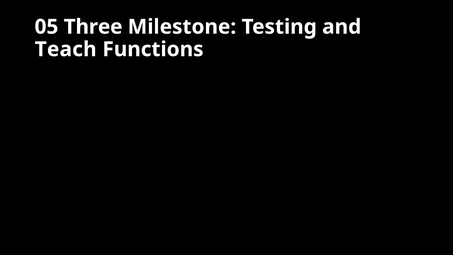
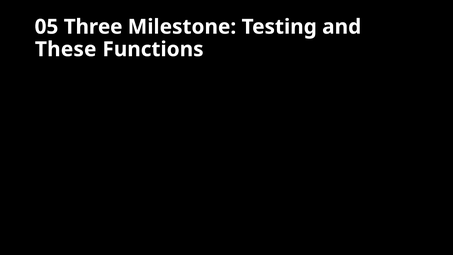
Teach: Teach -> These
